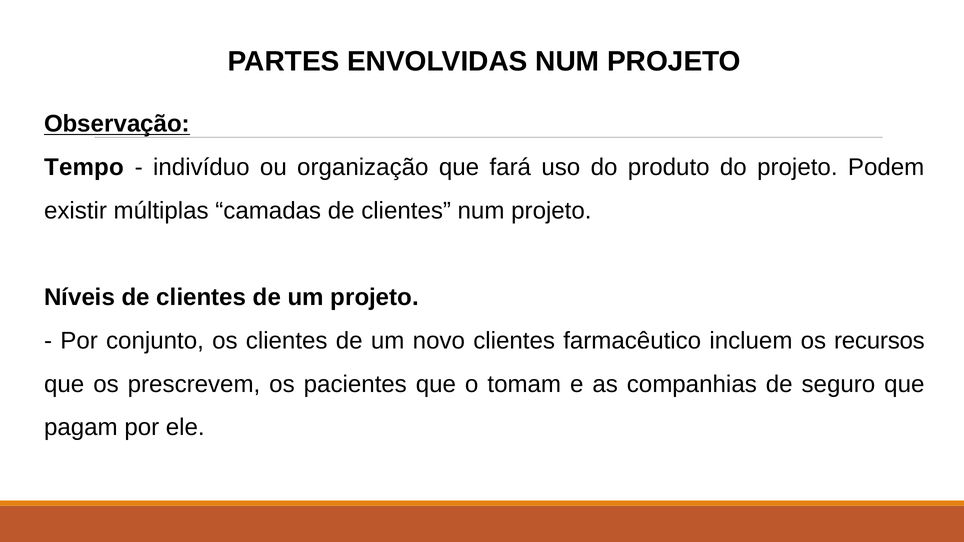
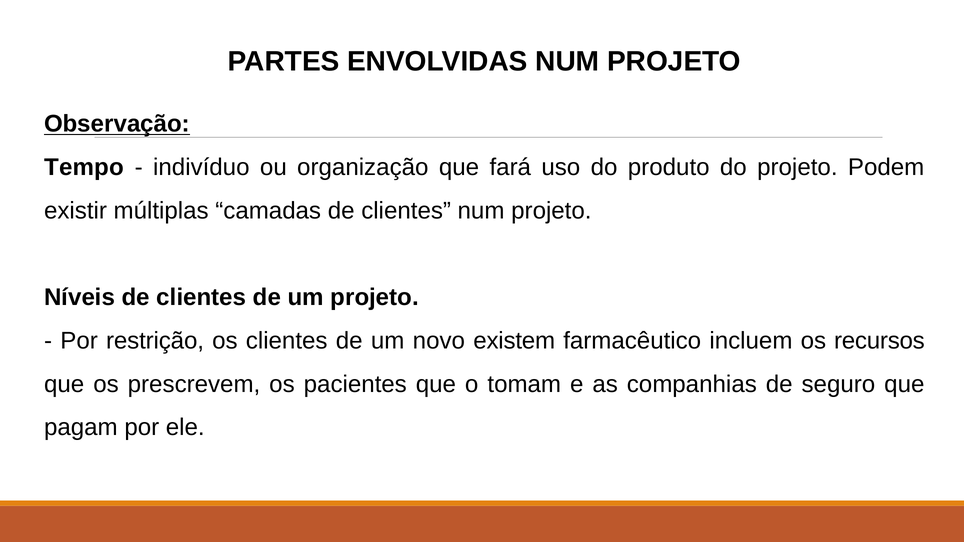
conjunto: conjunto -> restrição
novo clientes: clientes -> existem
